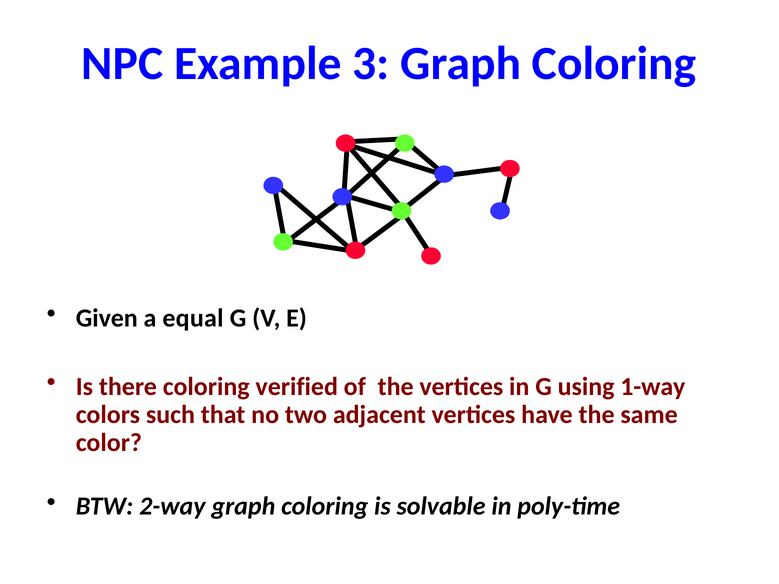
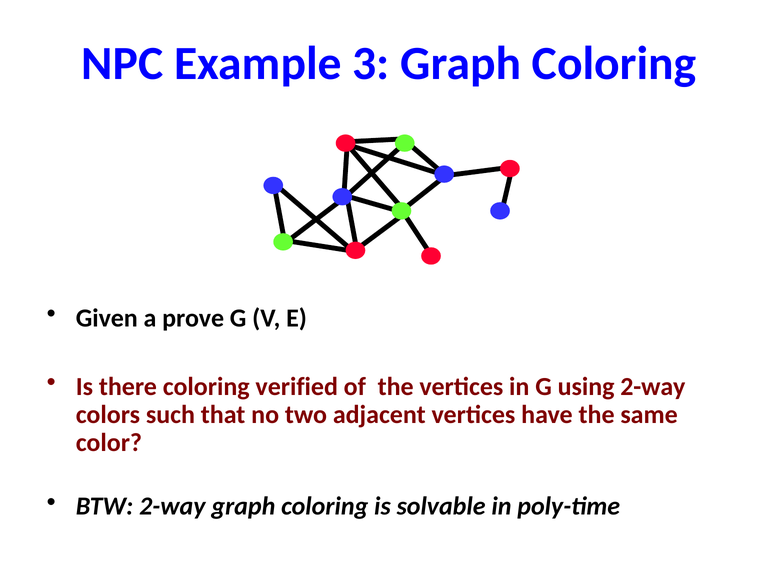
equal: equal -> prove
using 1-way: 1-way -> 2-way
